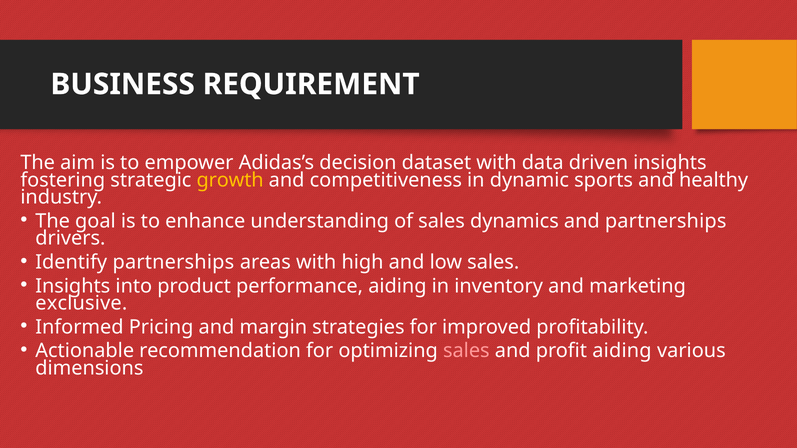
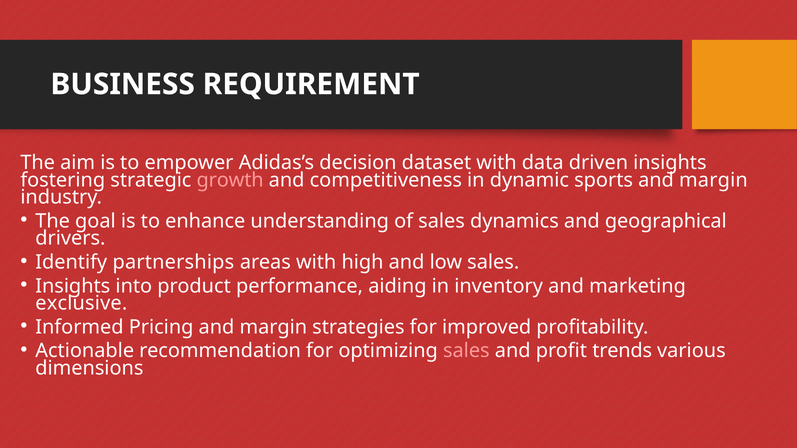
growth colour: yellow -> pink
sports and healthy: healthy -> margin
and partnerships: partnerships -> geographical
profit aiding: aiding -> trends
